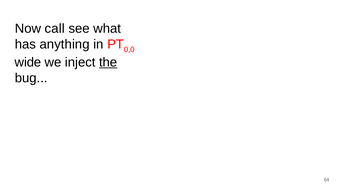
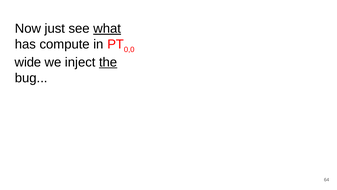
call: call -> just
what underline: none -> present
anything: anything -> compute
